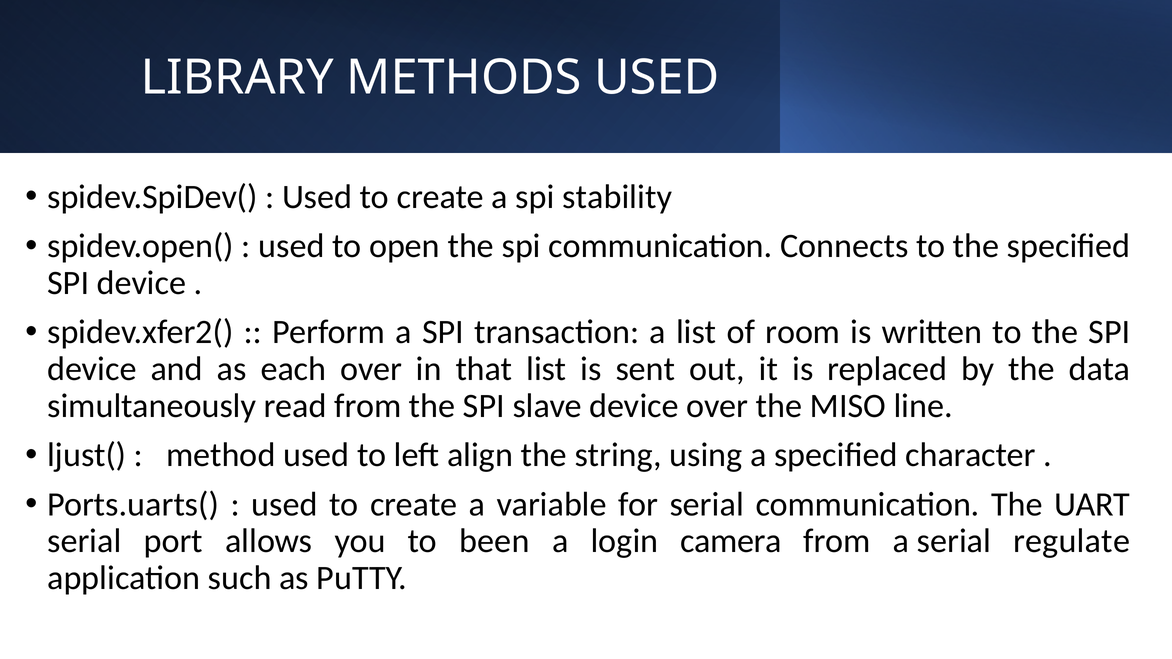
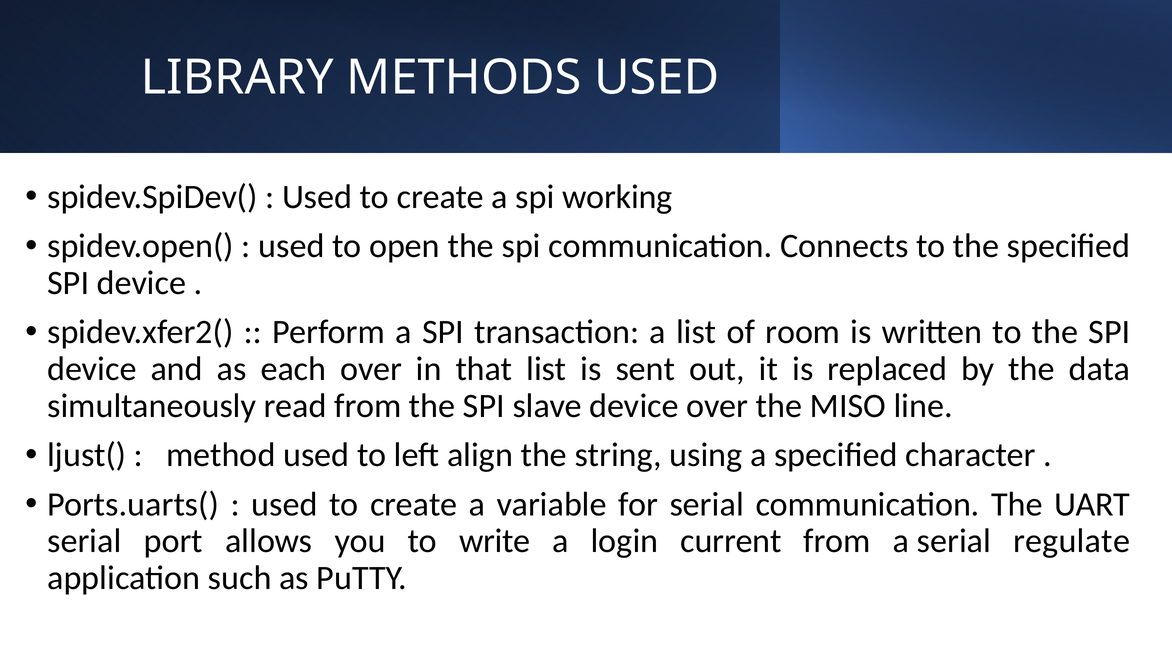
stability: stability -> working
been: been -> write
camera: camera -> current
